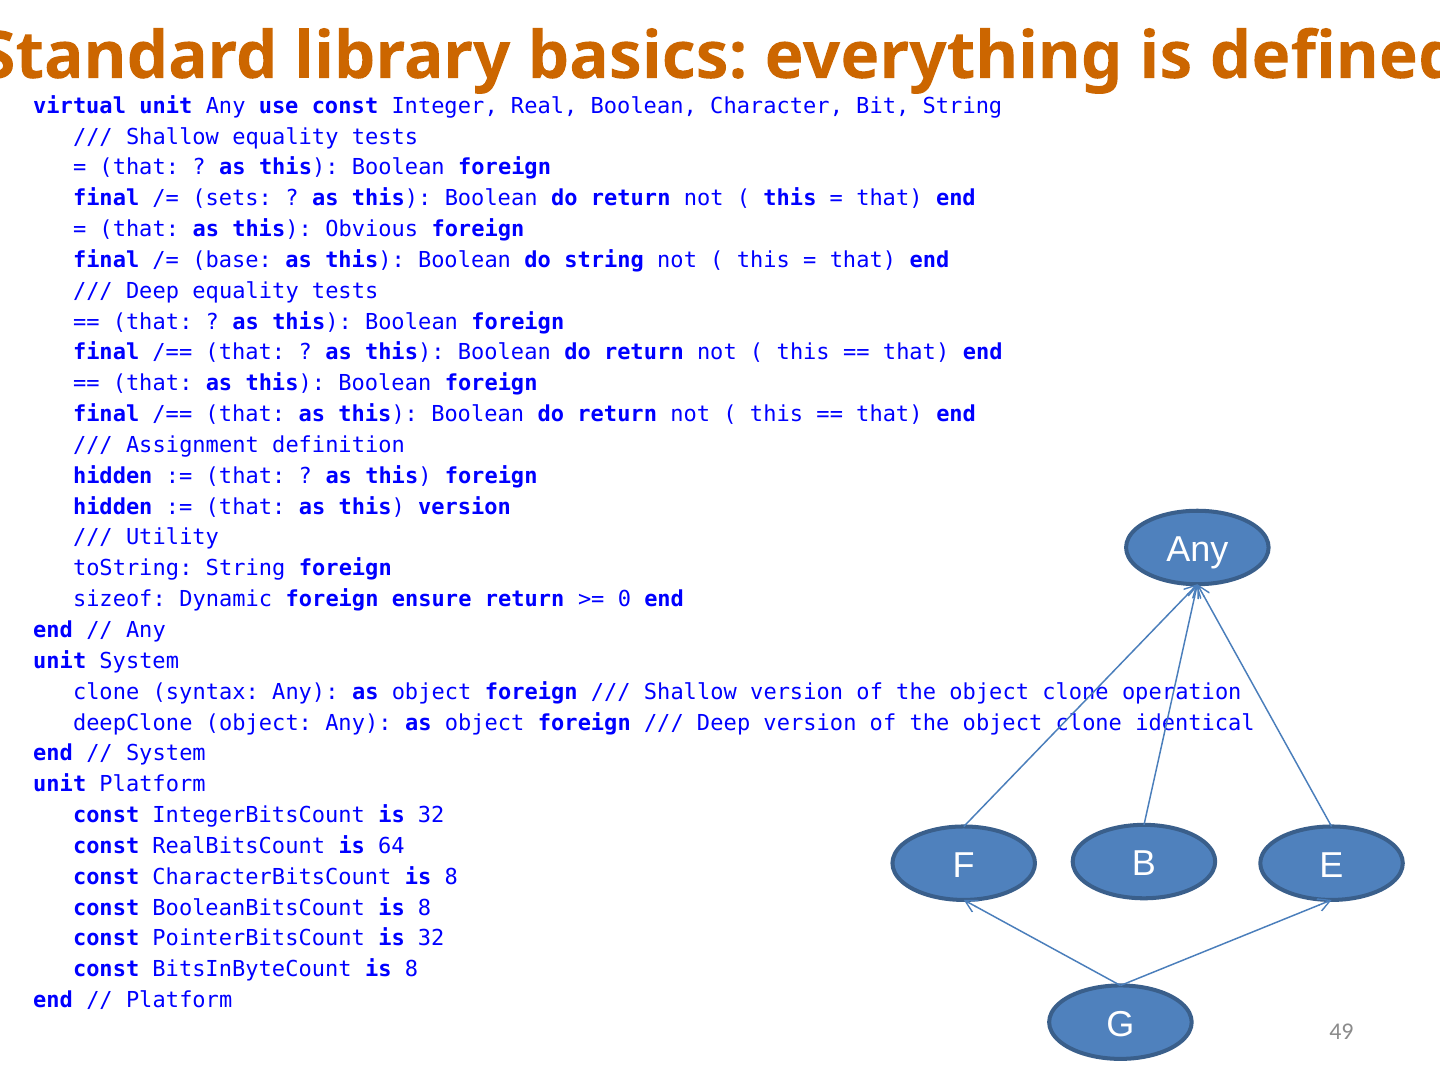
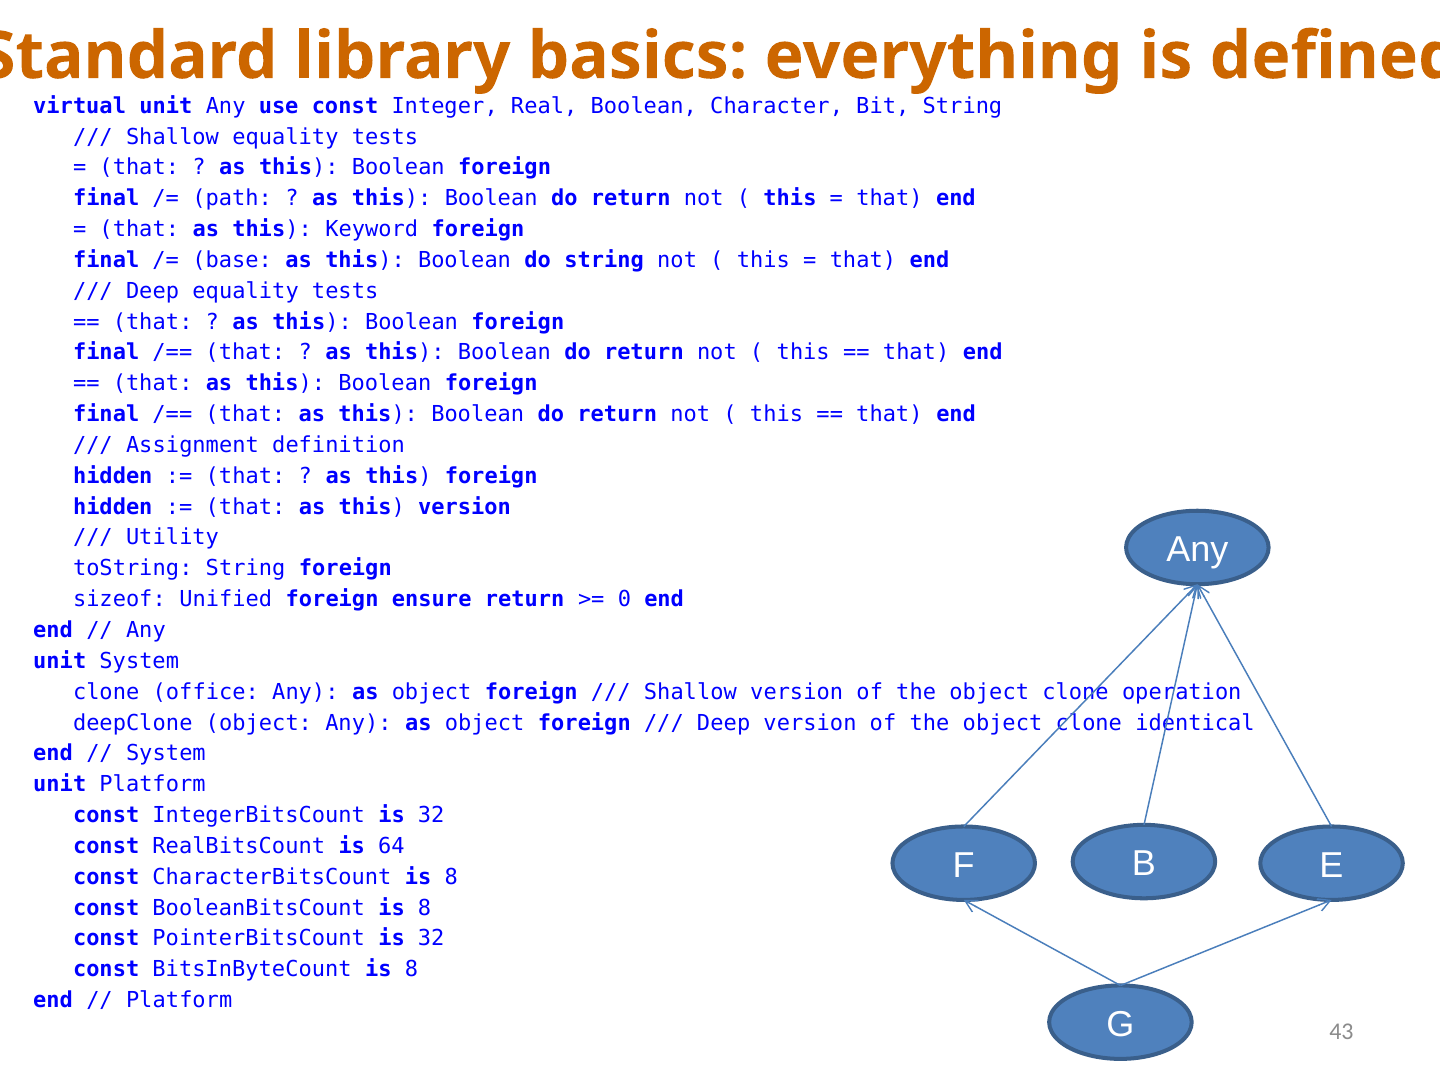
sets: sets -> path
Obvious: Obvious -> Keyword
Dynamic: Dynamic -> Unified
syntax: syntax -> office
49: 49 -> 43
